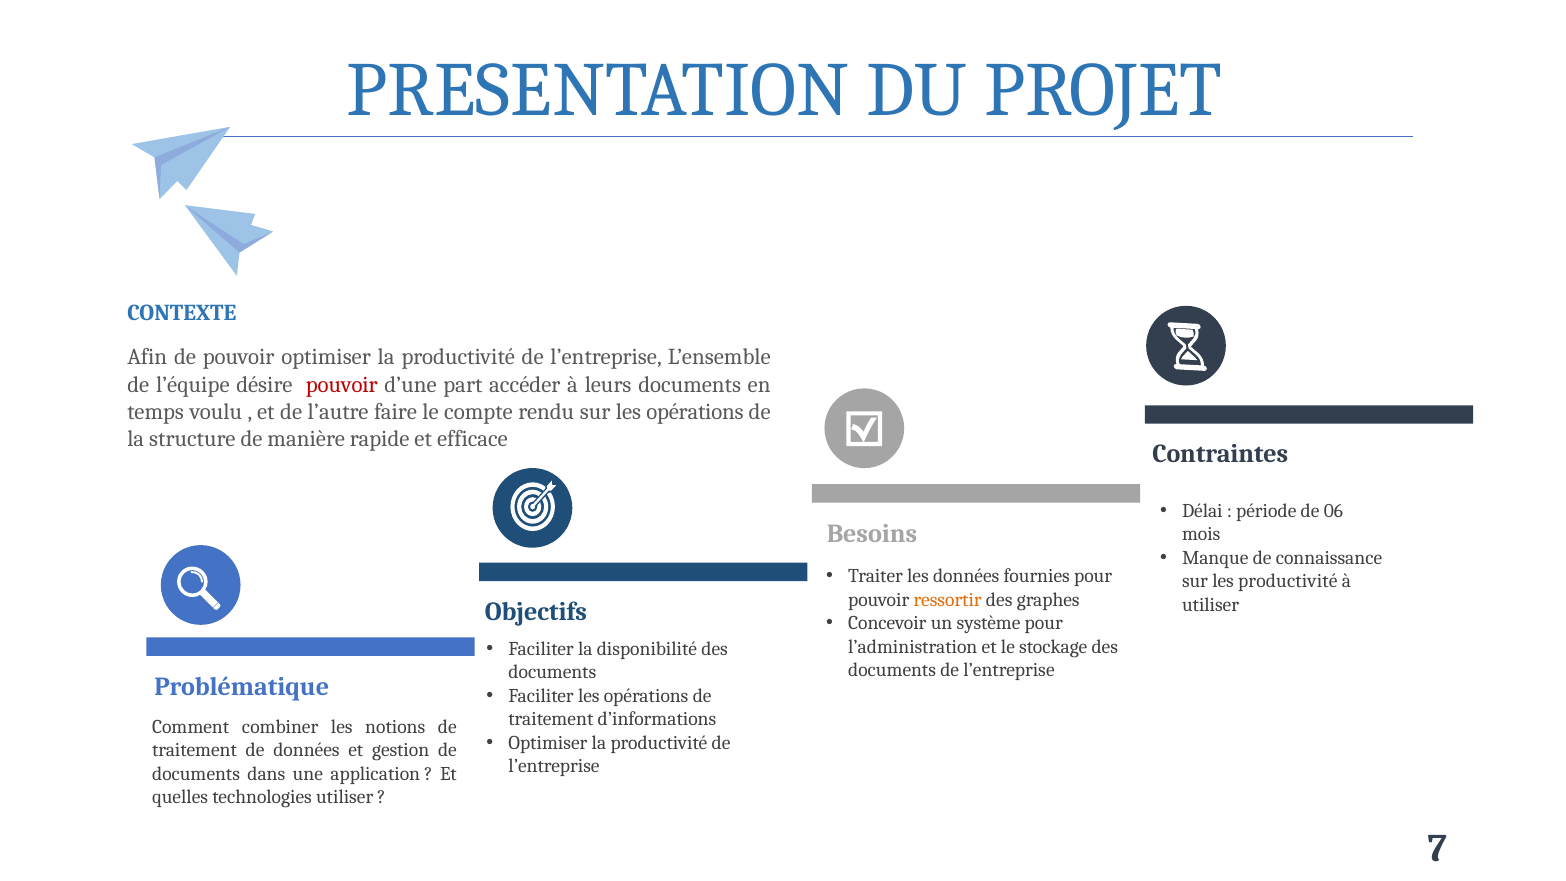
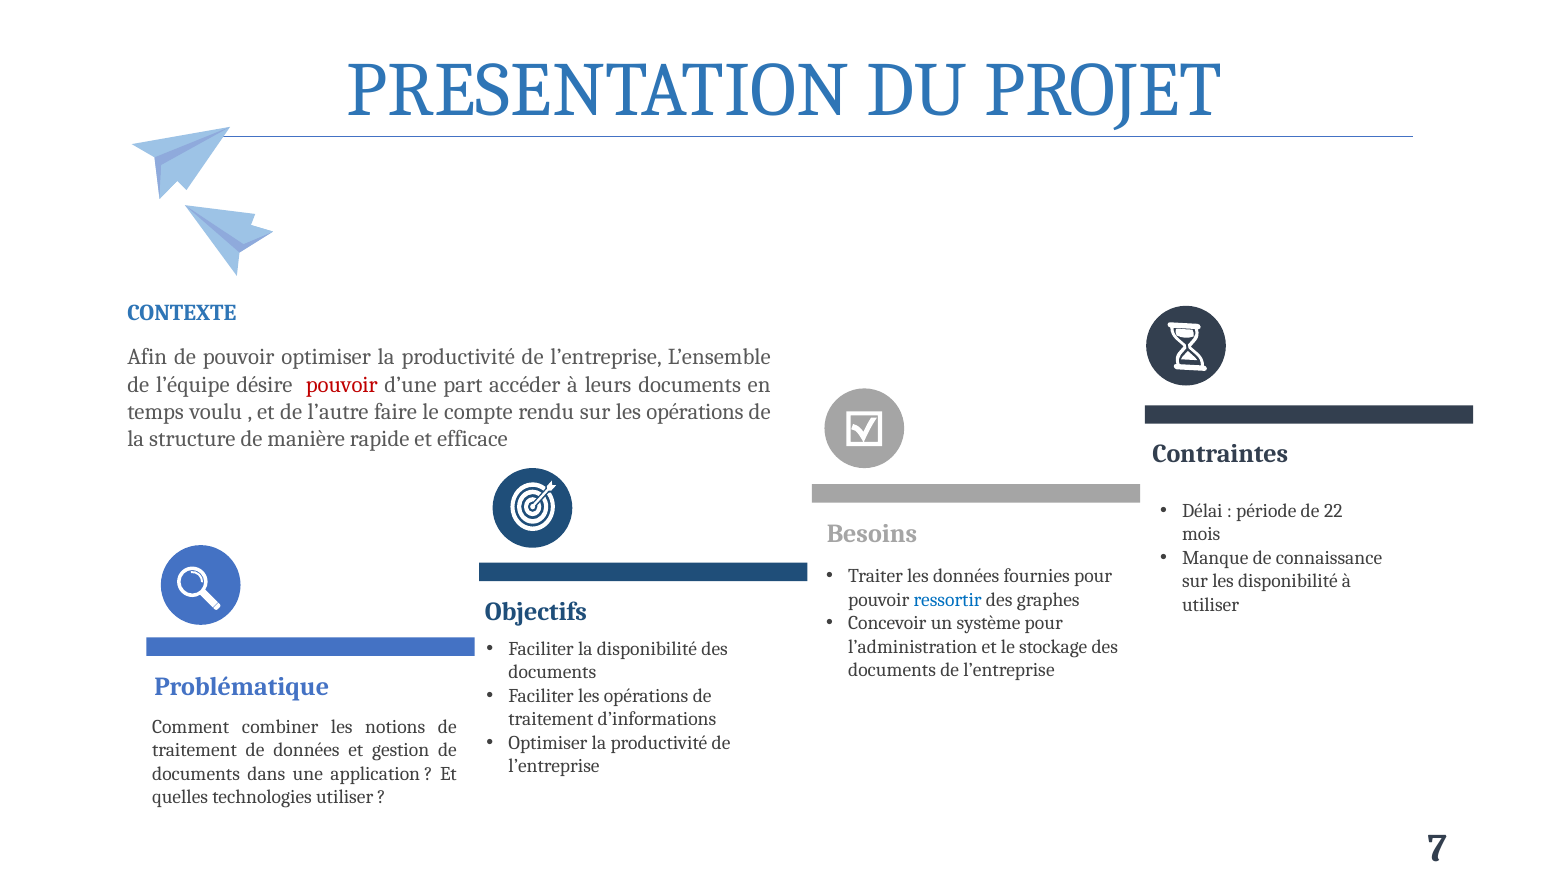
06: 06 -> 22
les productivité: productivité -> disponibilité
ressortir colour: orange -> blue
